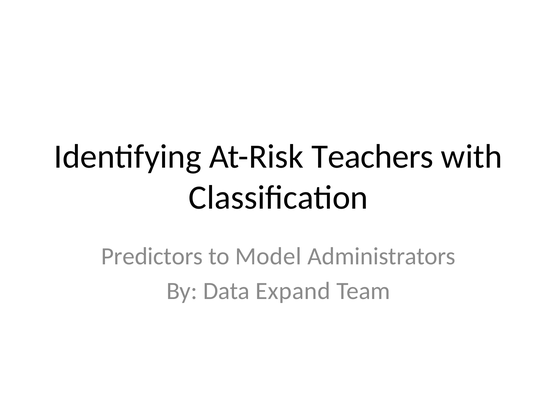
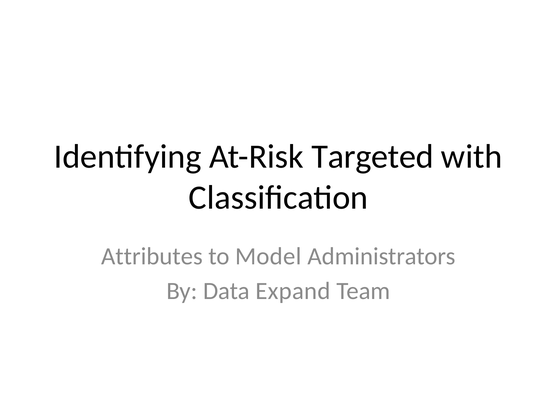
Teachers: Teachers -> Targeted
Predictors: Predictors -> Attributes
